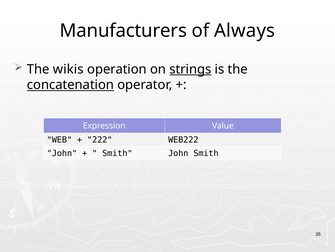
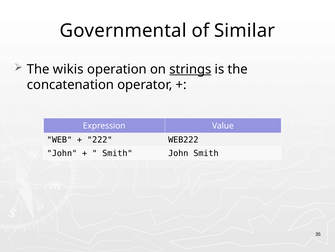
Manufacturers: Manufacturers -> Governmental
Always: Always -> Similar
concatenation underline: present -> none
